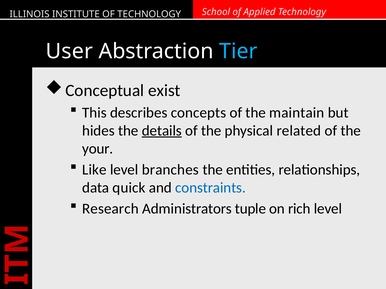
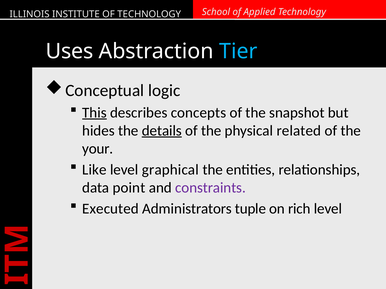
User: User -> Uses
exist: exist -> logic
This underline: none -> present
maintain: maintain -> snapshot
branches: branches -> graphical
quick: quick -> point
constraints colour: blue -> purple
Research: Research -> Executed
